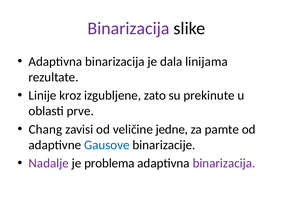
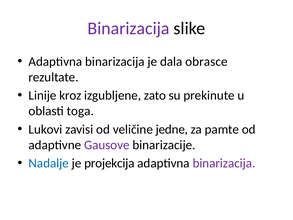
linijama: linijama -> obrasce
prve: prve -> toga
Chang: Chang -> Lukovi
Gausove colour: blue -> purple
Nadalje colour: purple -> blue
problema: problema -> projekcija
